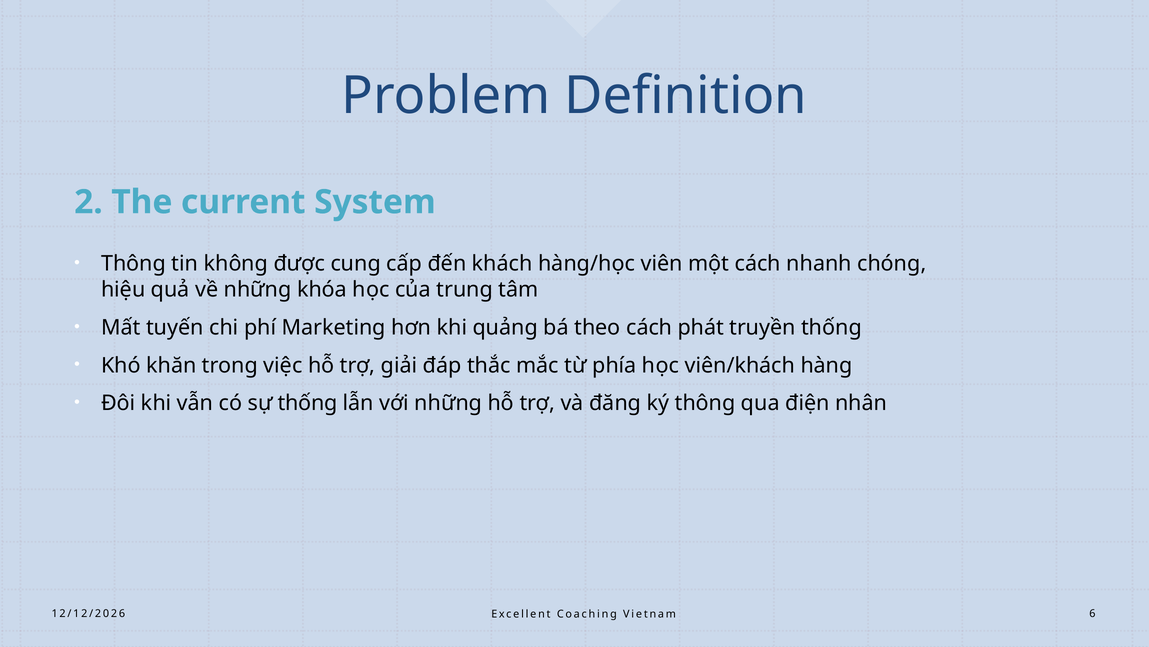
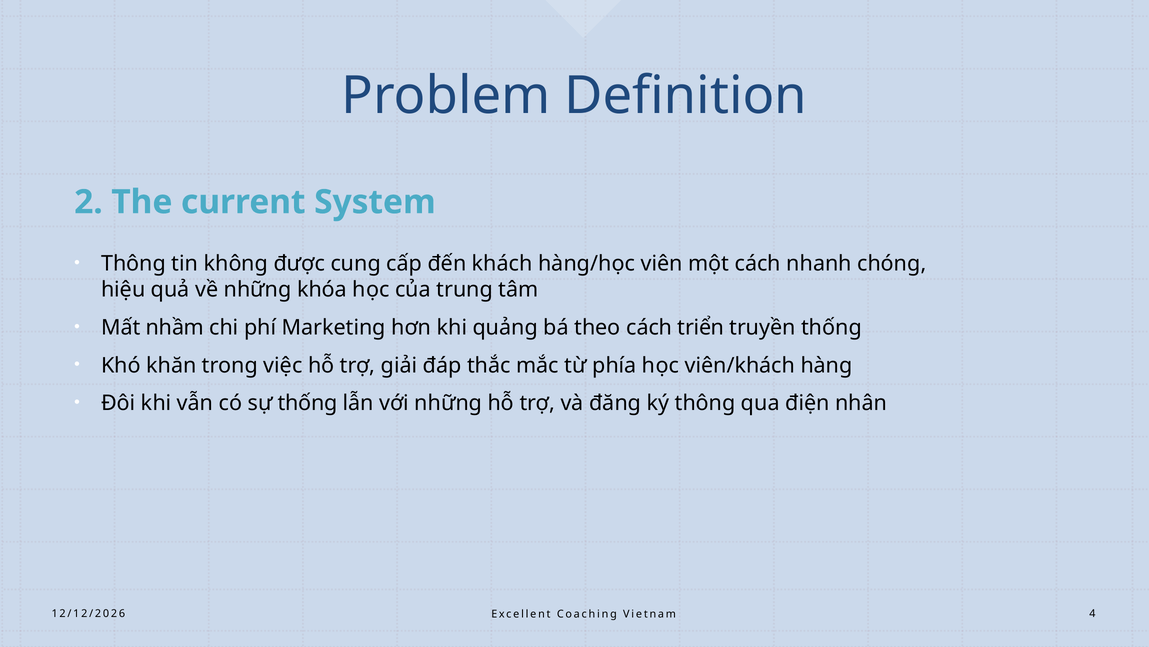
tuyến: tuyến -> nhầm
phát: phát -> triển
6: 6 -> 4
